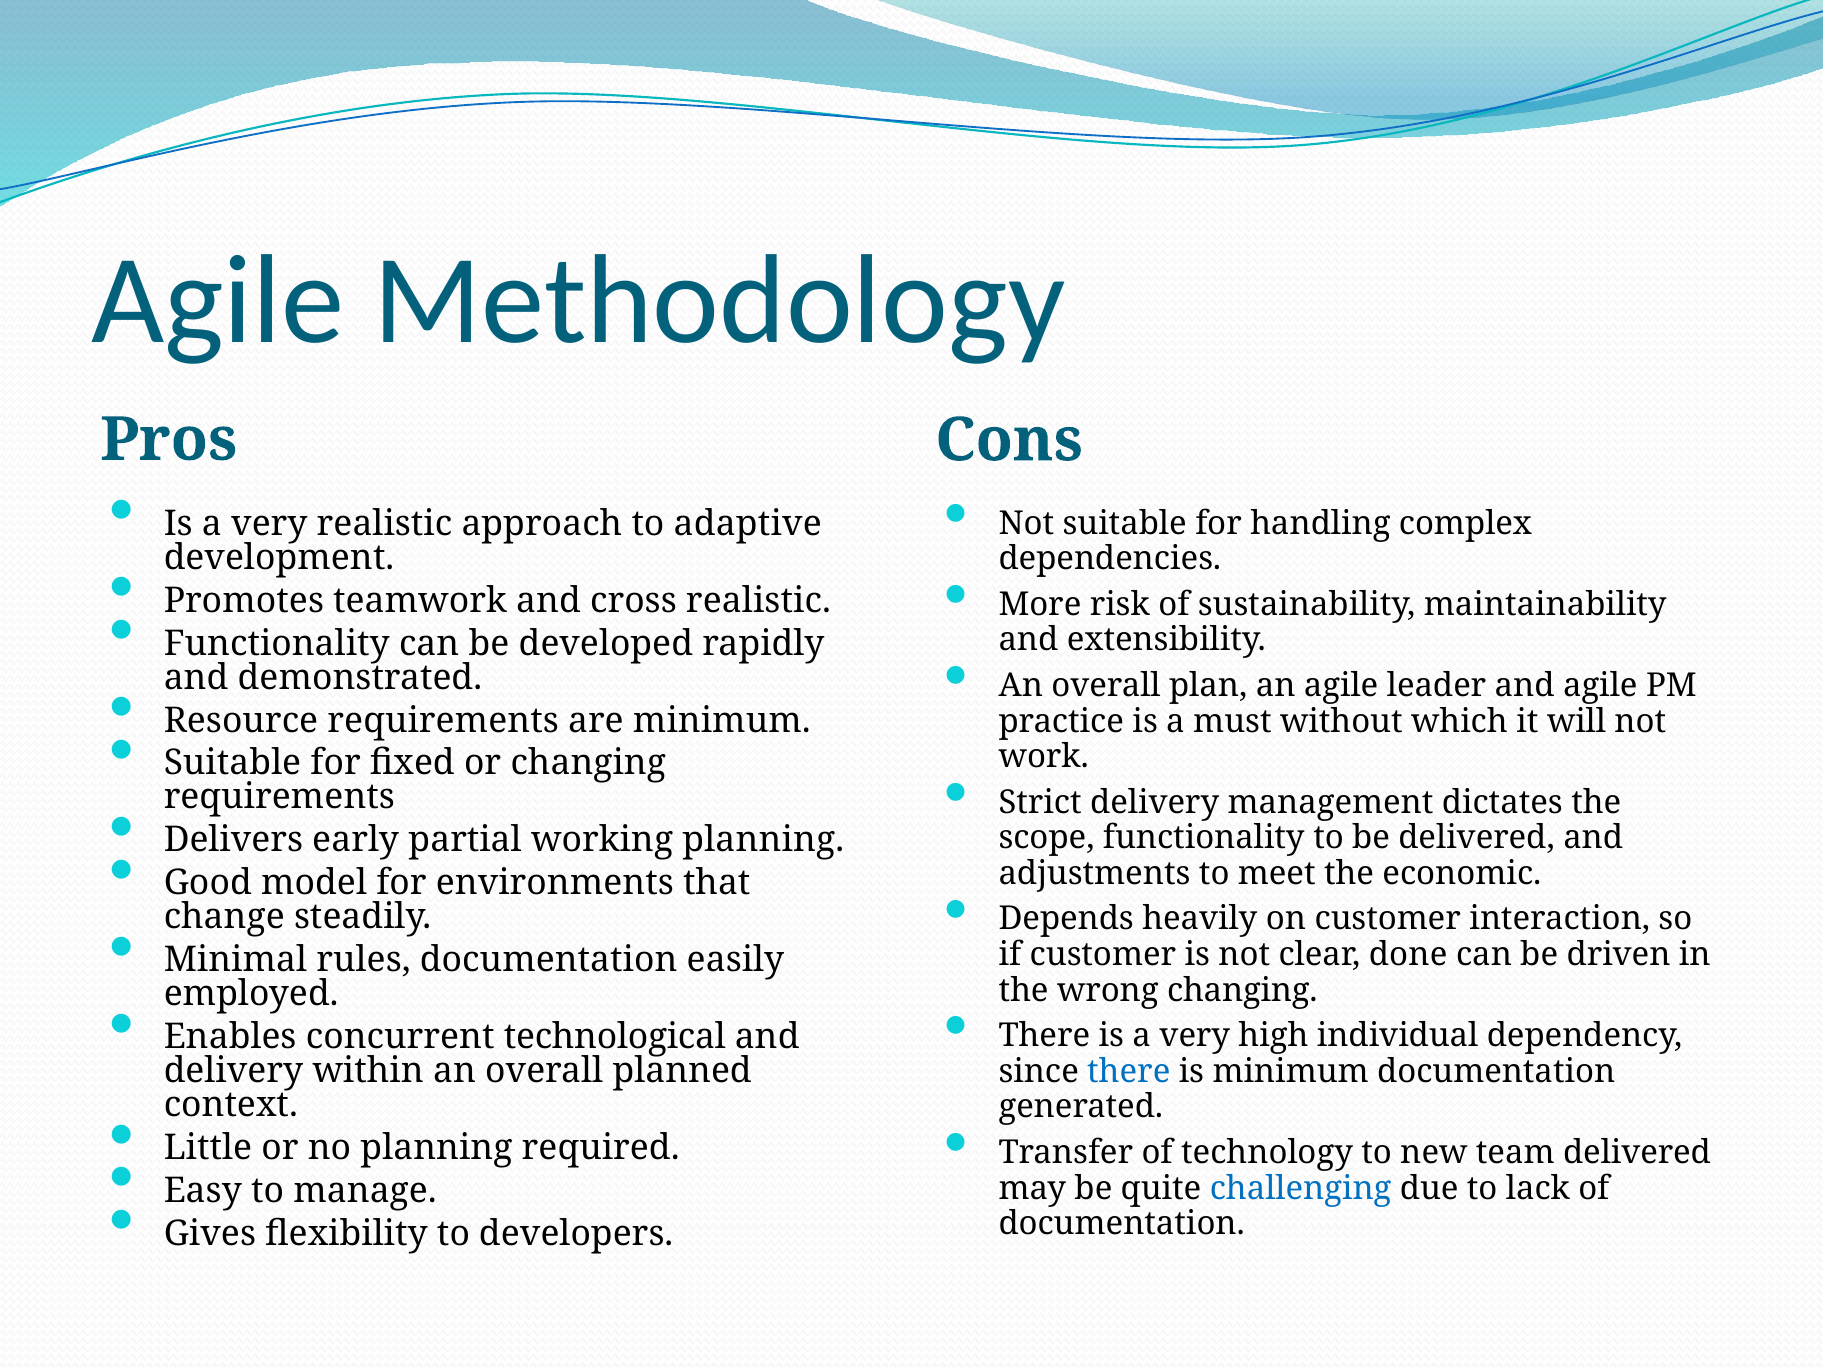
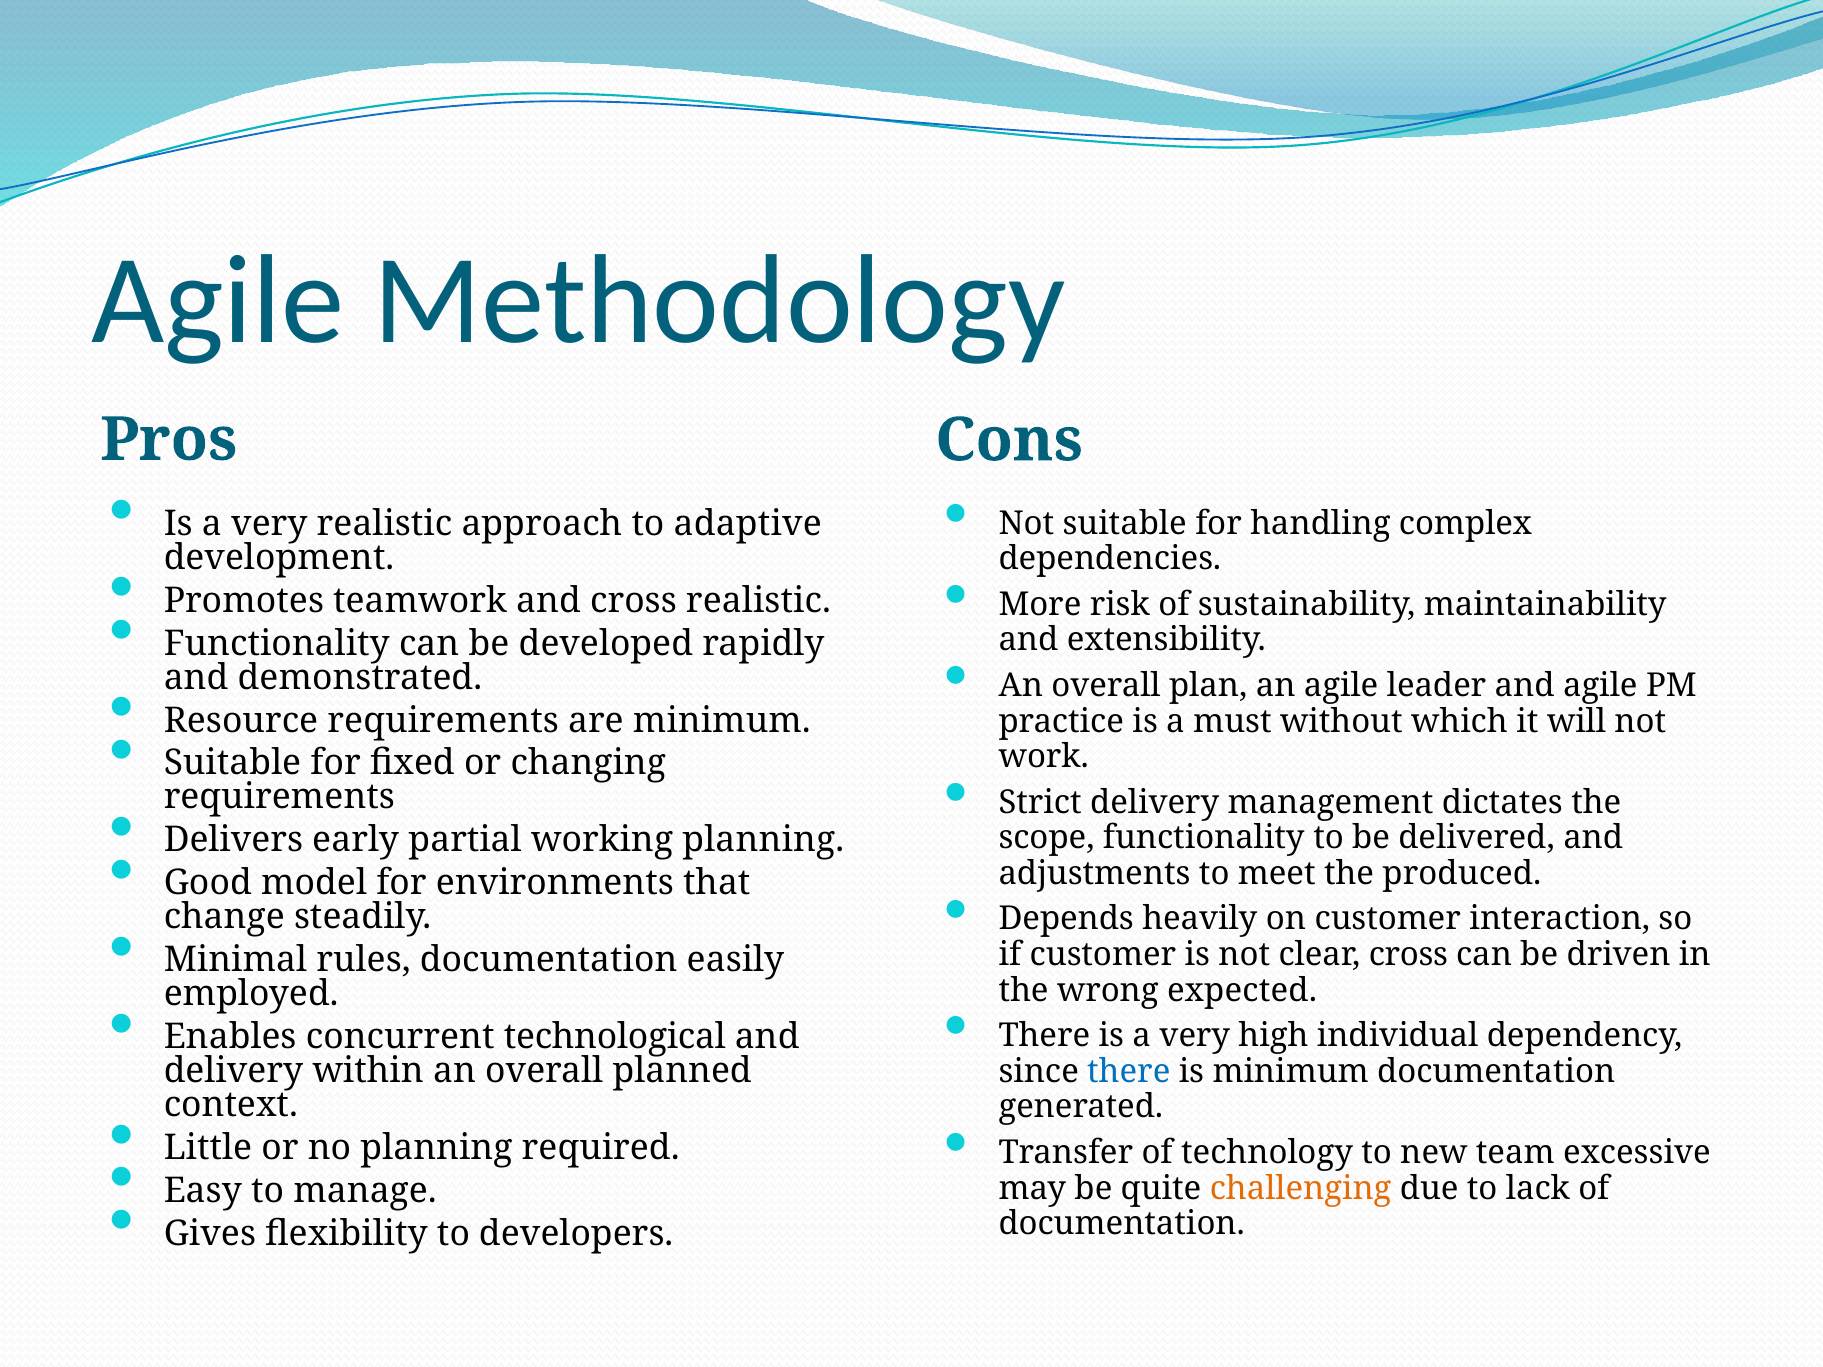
economic: economic -> produced
clear done: done -> cross
wrong changing: changing -> expected
team delivered: delivered -> excessive
challenging colour: blue -> orange
